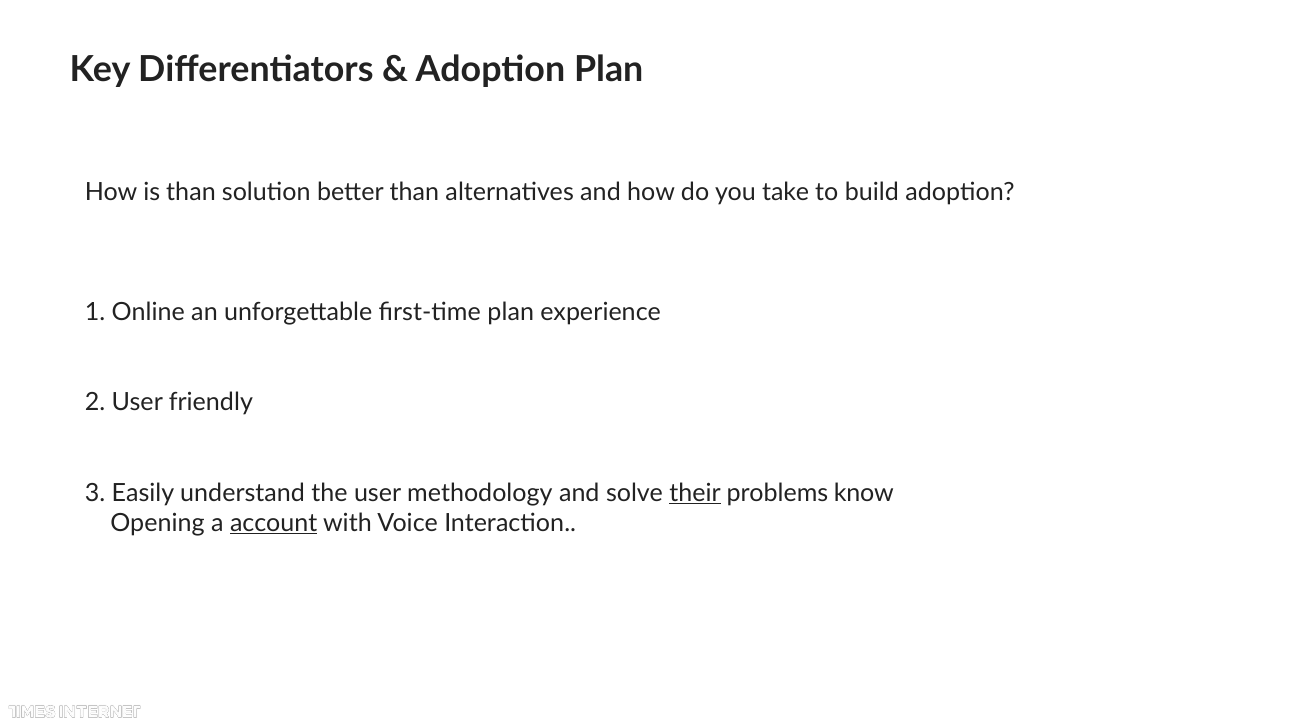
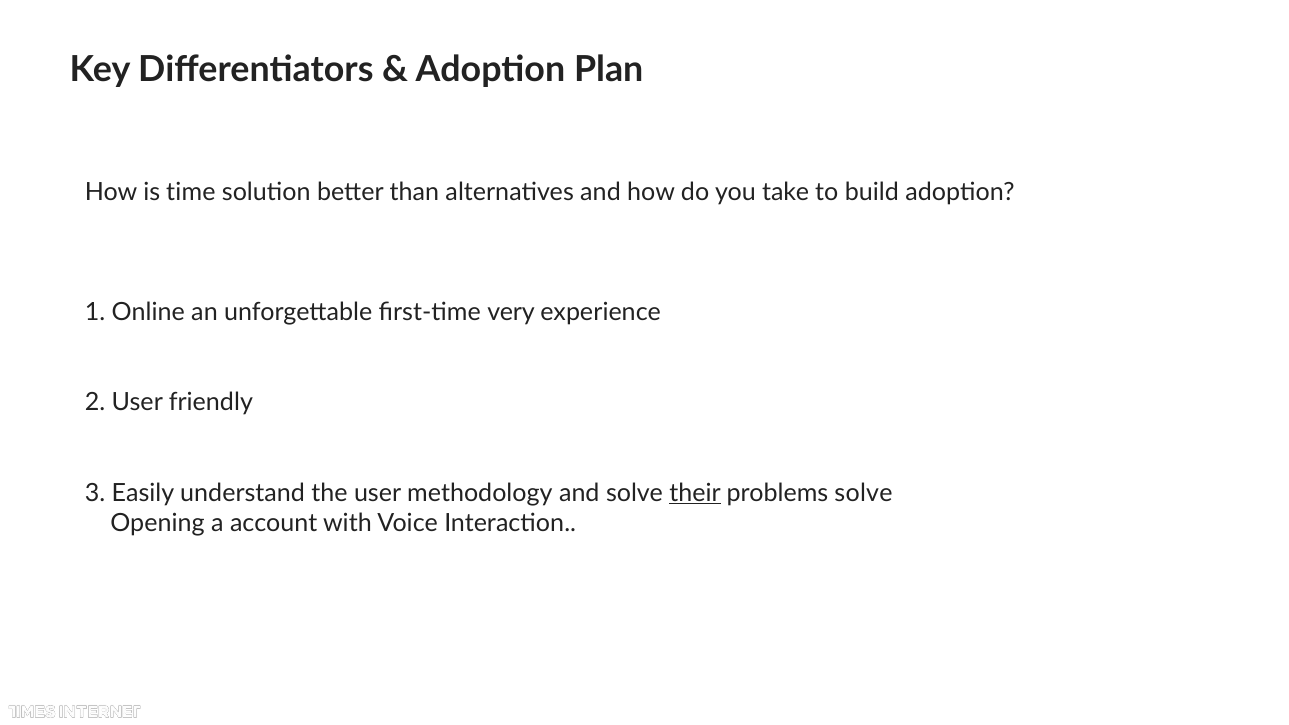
is than: than -> time
first-time plan: plan -> very
problems know: know -> solve
account underline: present -> none
